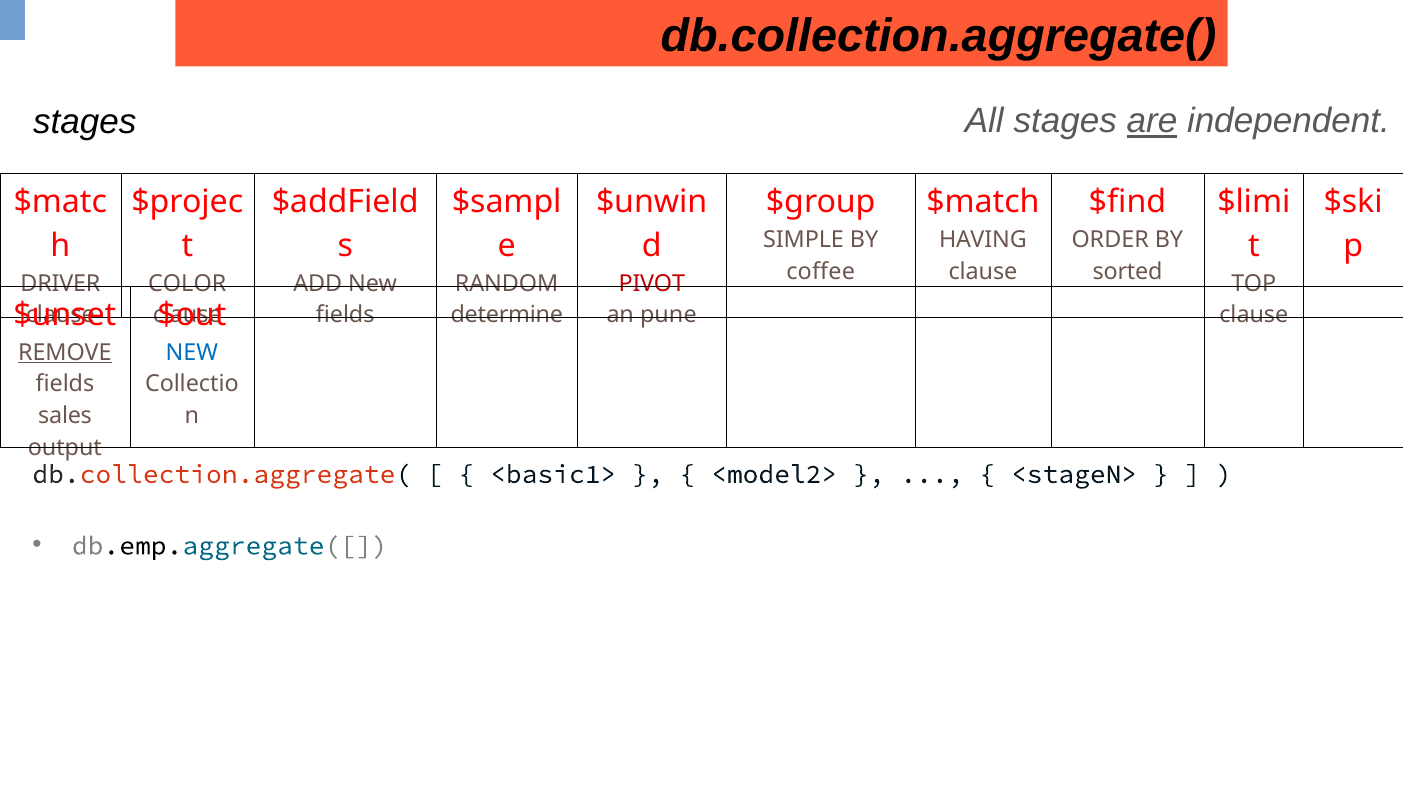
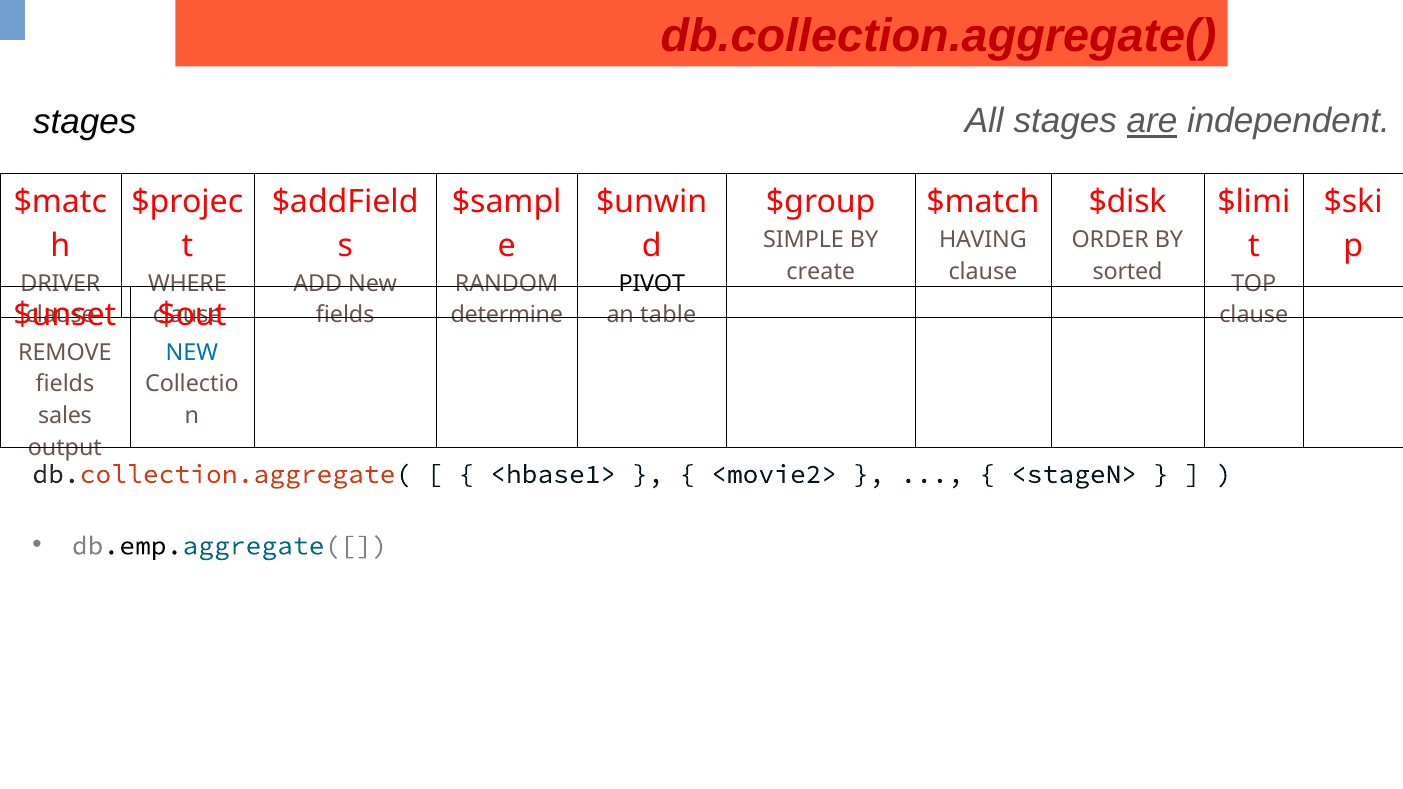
db.collection.aggregate( at (938, 37) colour: black -> red
$find: $find -> $disk
coffee: coffee -> create
COLOR: COLOR -> WHERE
PIVOT colour: red -> black
pune: pune -> table
REMOVE underline: present -> none
<basic1>: <basic1> -> <hbase1>
<model2>: <model2> -> <movie2>
